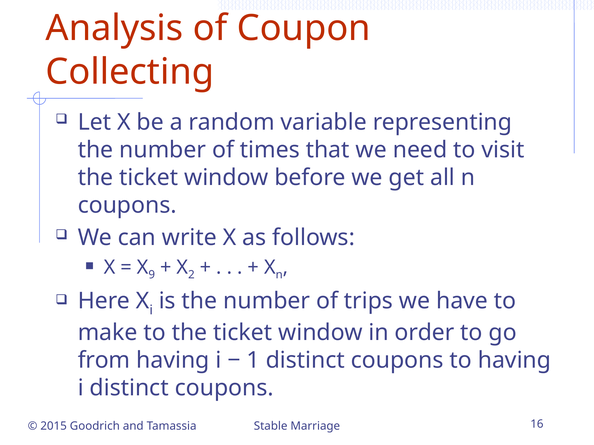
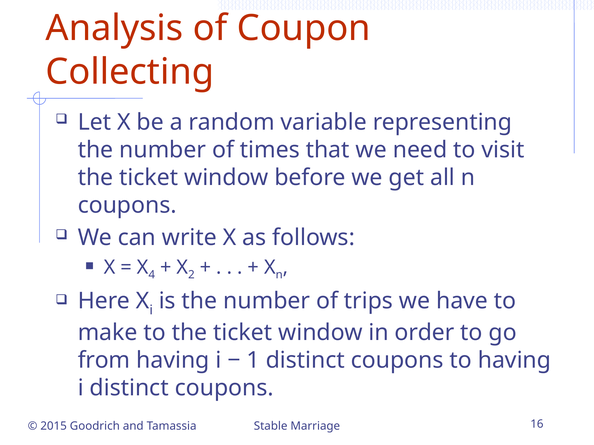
9: 9 -> 4
